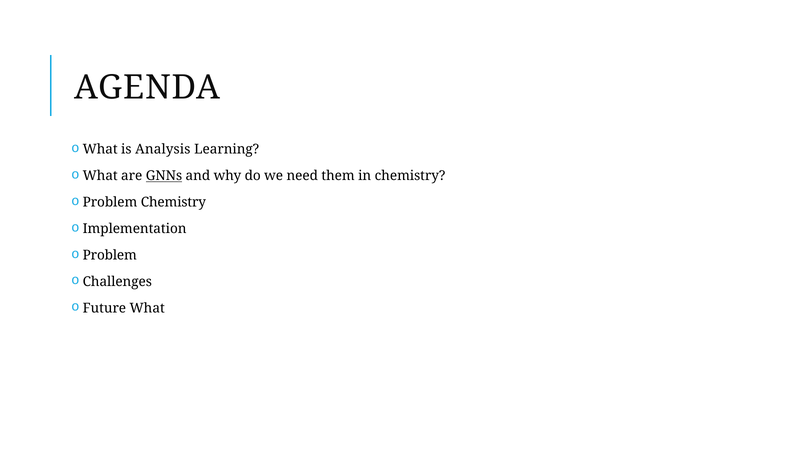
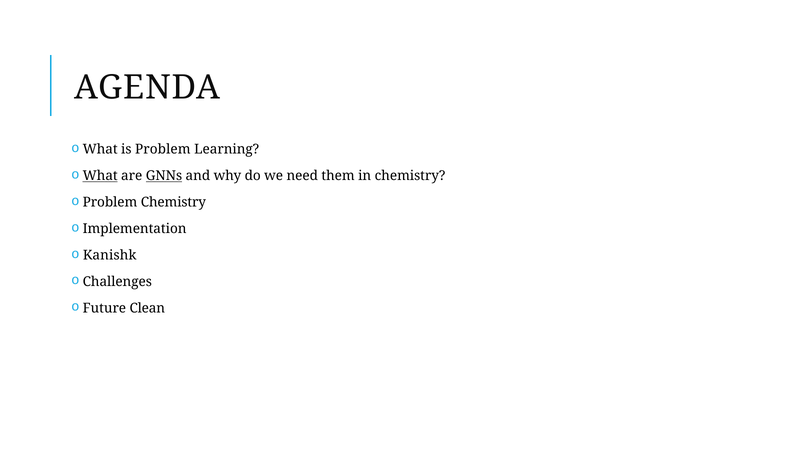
is Analysis: Analysis -> Problem
What at (100, 176) underline: none -> present
Problem at (110, 255): Problem -> Kanishk
Future What: What -> Clean
